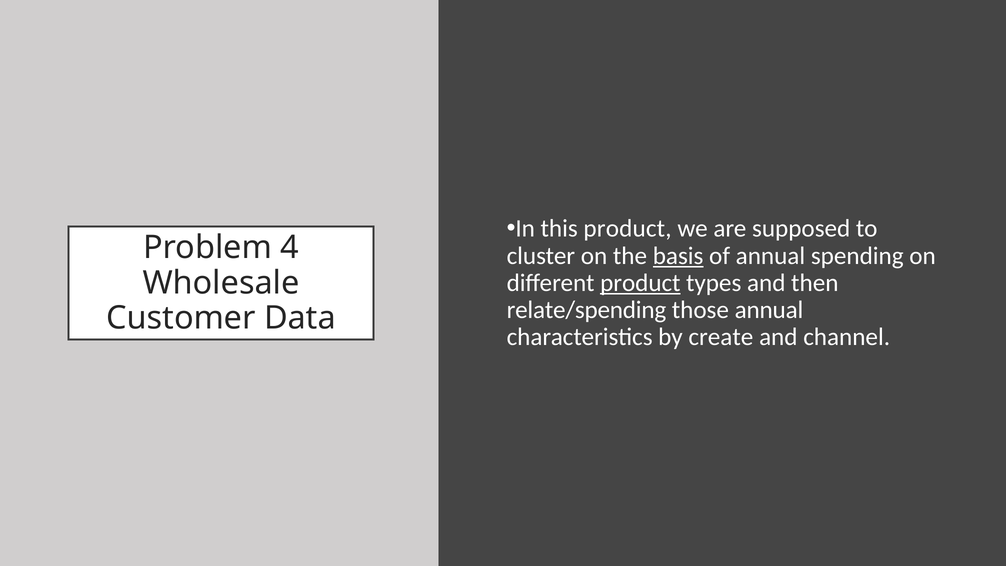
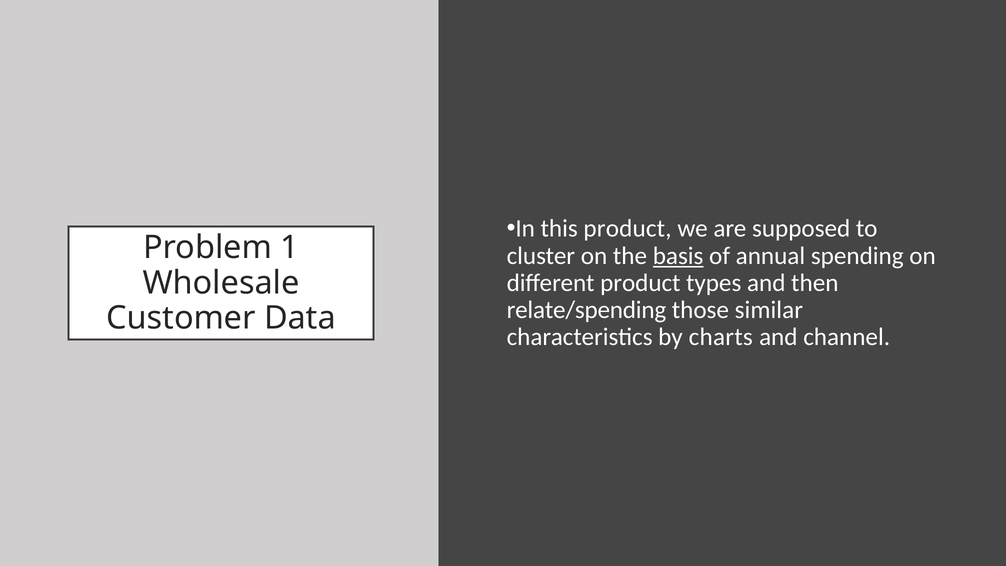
4: 4 -> 1
product at (640, 283) underline: present -> none
those annual: annual -> similar
create: create -> charts
